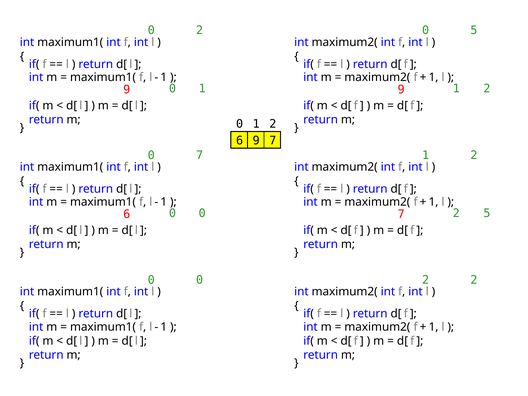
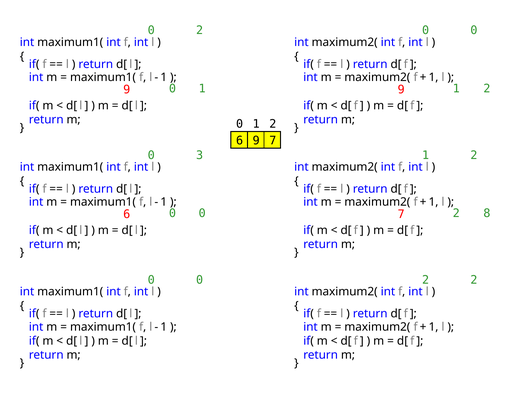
5 at (474, 30): 5 -> 0
0 7: 7 -> 3
2 5: 5 -> 8
